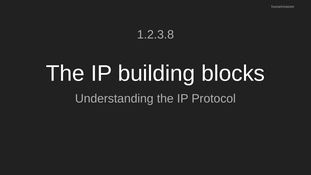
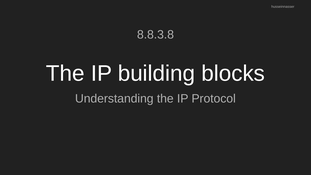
1.2.3.8: 1.2.3.8 -> 8.8.3.8
